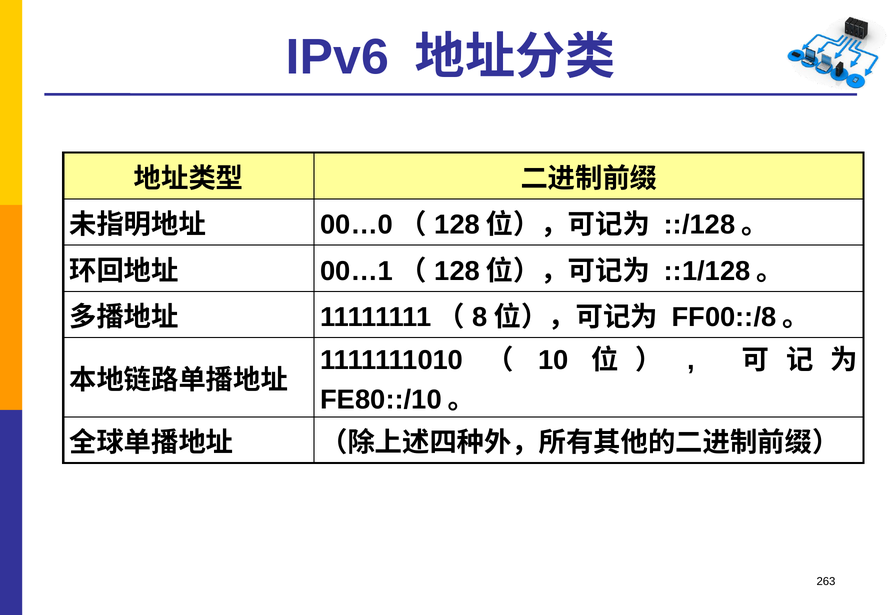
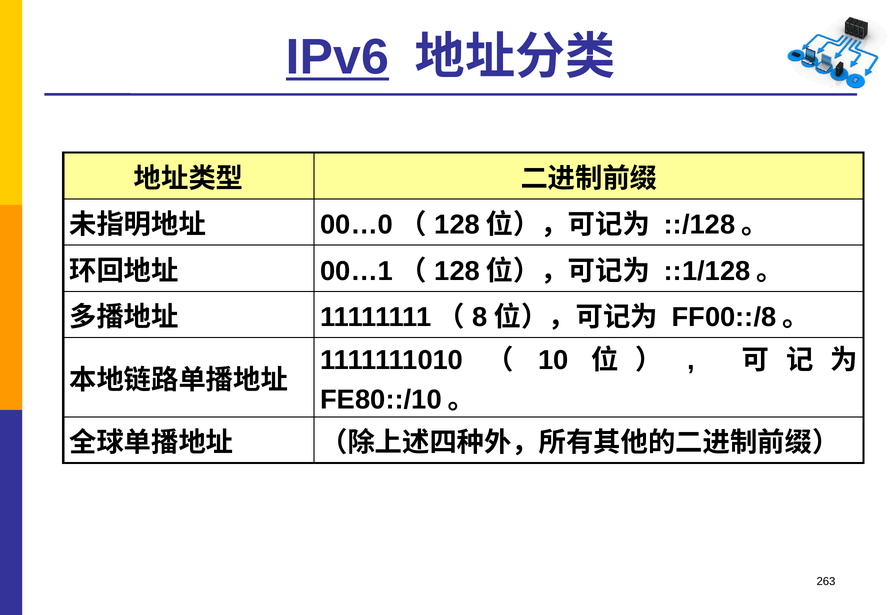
IPv6 underline: none -> present
